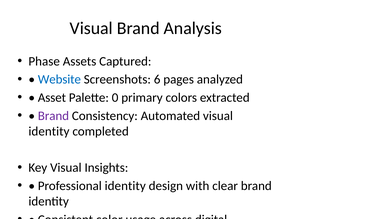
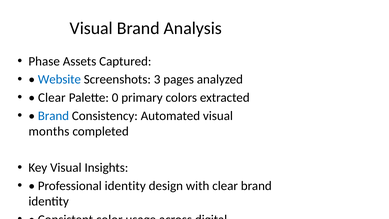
6: 6 -> 3
Asset at (52, 98): Asset -> Clear
Brand at (53, 116) colour: purple -> blue
identity at (49, 131): identity -> months
